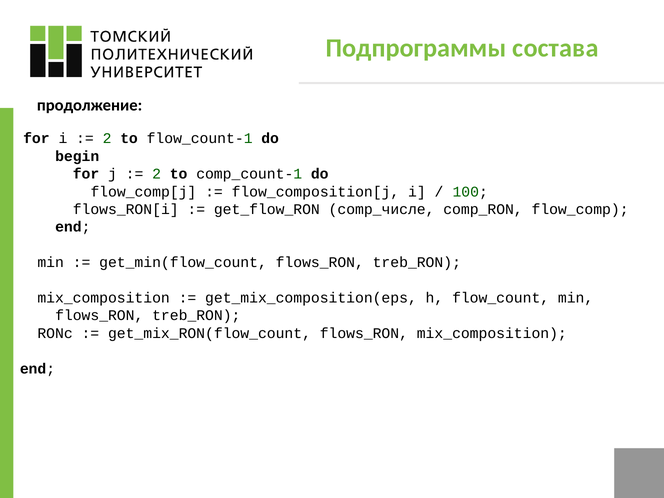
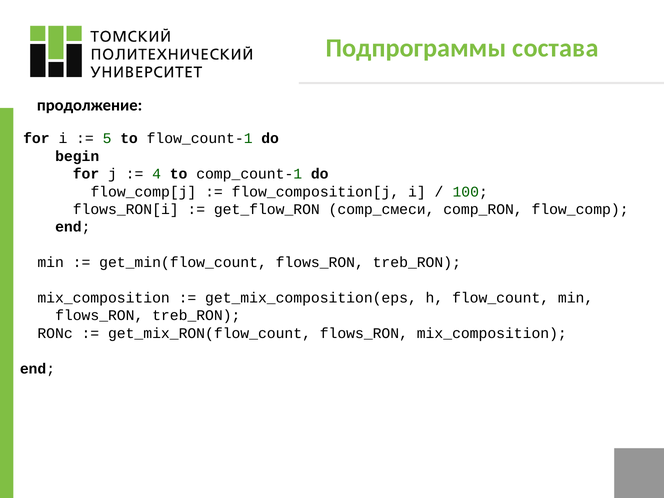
2 at (107, 139): 2 -> 5
2 at (157, 174): 2 -> 4
comp_числе: comp_числе -> comp_смеси
